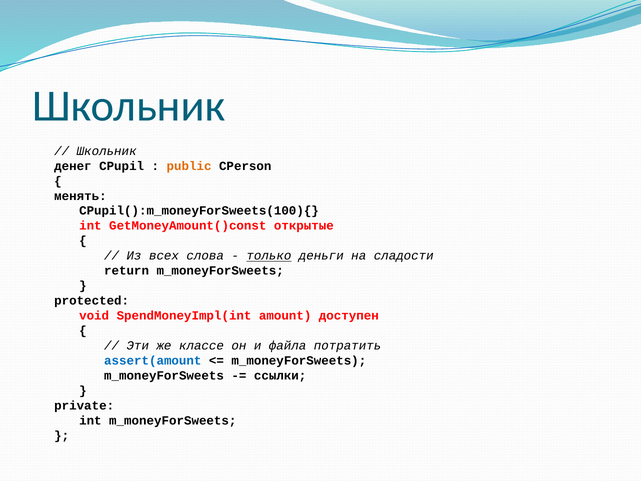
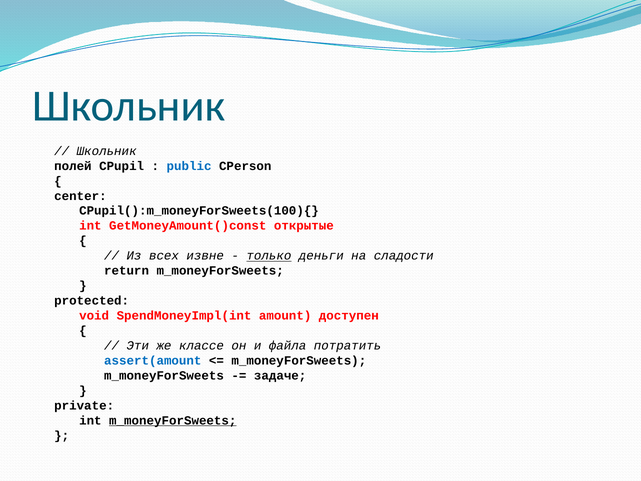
денег: денег -> полей
public colour: orange -> blue
менять: менять -> center
слова: слова -> извне
ссылки: ссылки -> задаче
m_moneyForSweets at (173, 420) underline: none -> present
